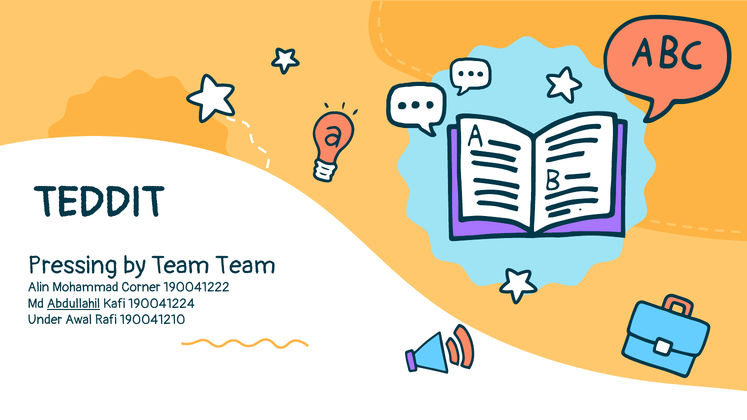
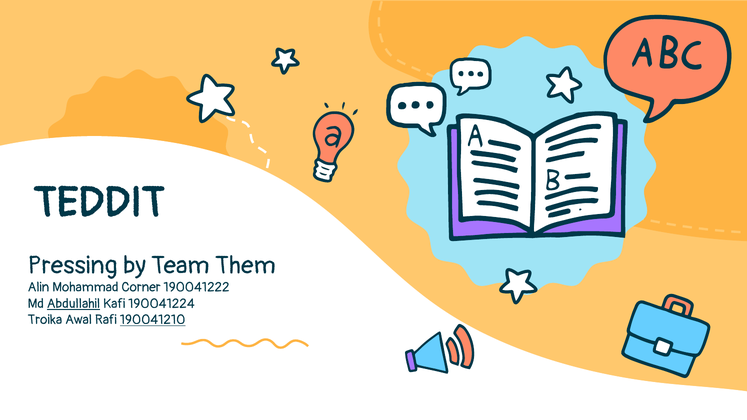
Team Team: Team -> Them
Under: Under -> Troika
190041210 underline: none -> present
